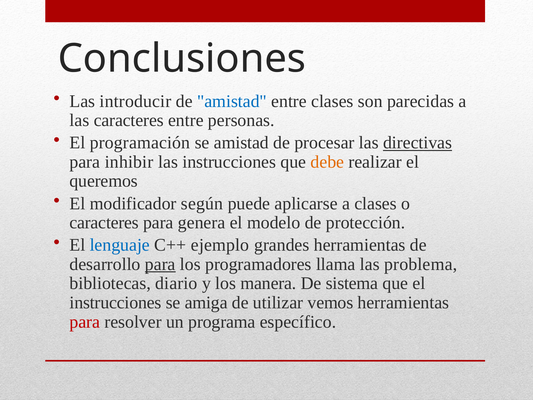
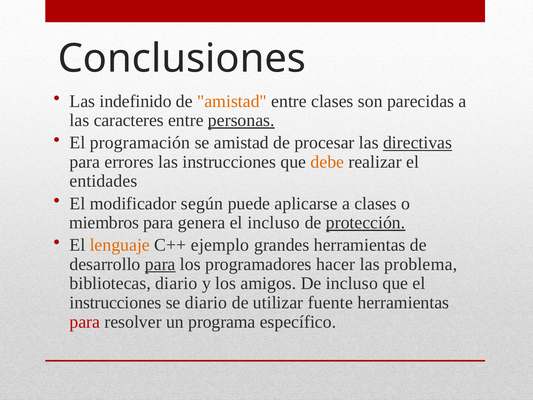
introducir: introducir -> indefinido
amistad at (232, 101) colour: blue -> orange
personas underline: none -> present
inhibir: inhibir -> errores
queremos: queremos -> entidades
caracteres at (104, 223): caracteres -> miembros
el modelo: modelo -> incluso
protección underline: none -> present
lenguaje colour: blue -> orange
llama: llama -> hacer
manera: manera -> amigos
De sistema: sistema -> incluso
se amiga: amiga -> diario
vemos: vemos -> fuente
